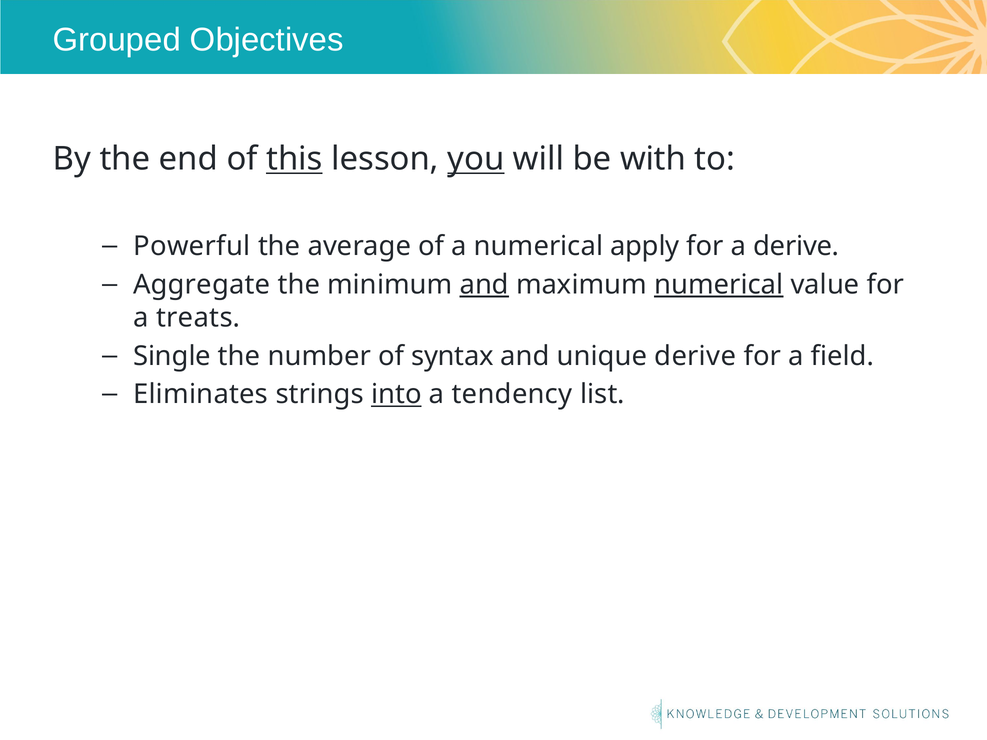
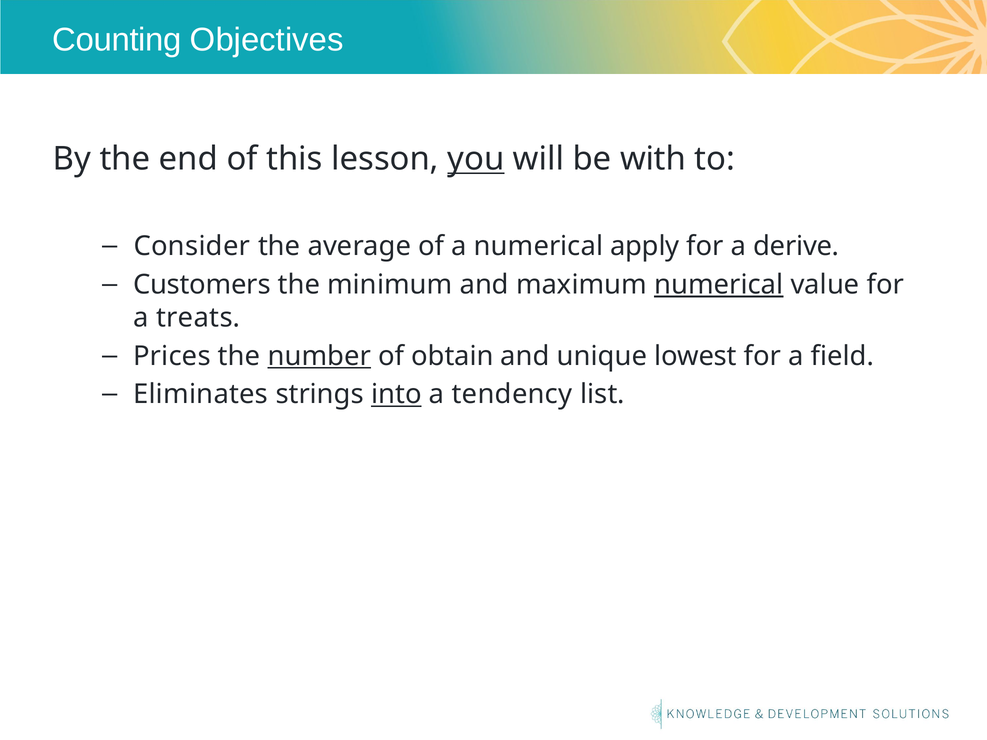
Grouped: Grouped -> Counting
this underline: present -> none
Powerful: Powerful -> Consider
Aggregate: Aggregate -> Customers
and at (484, 285) underline: present -> none
Single: Single -> Prices
number underline: none -> present
syntax: syntax -> obtain
unique derive: derive -> lowest
